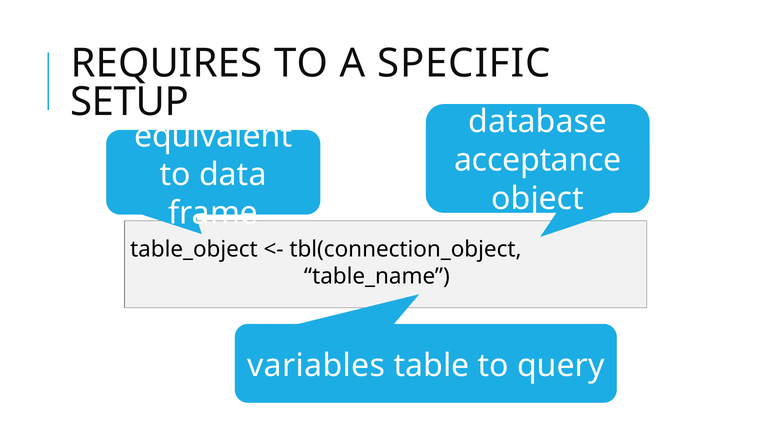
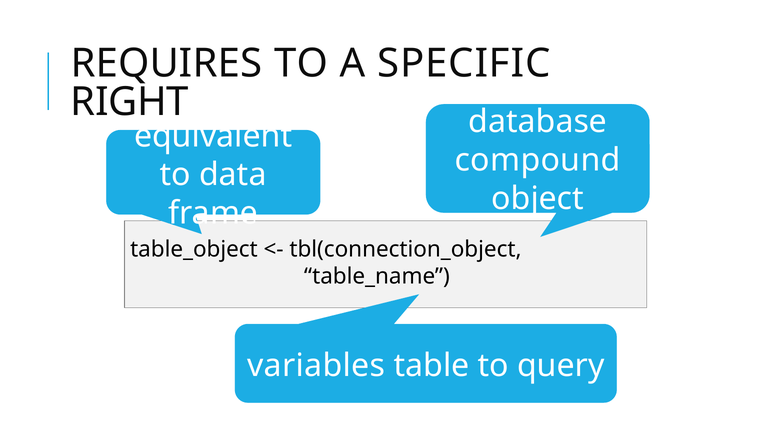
SETUP: SETUP -> RIGHT
acceptance: acceptance -> compound
